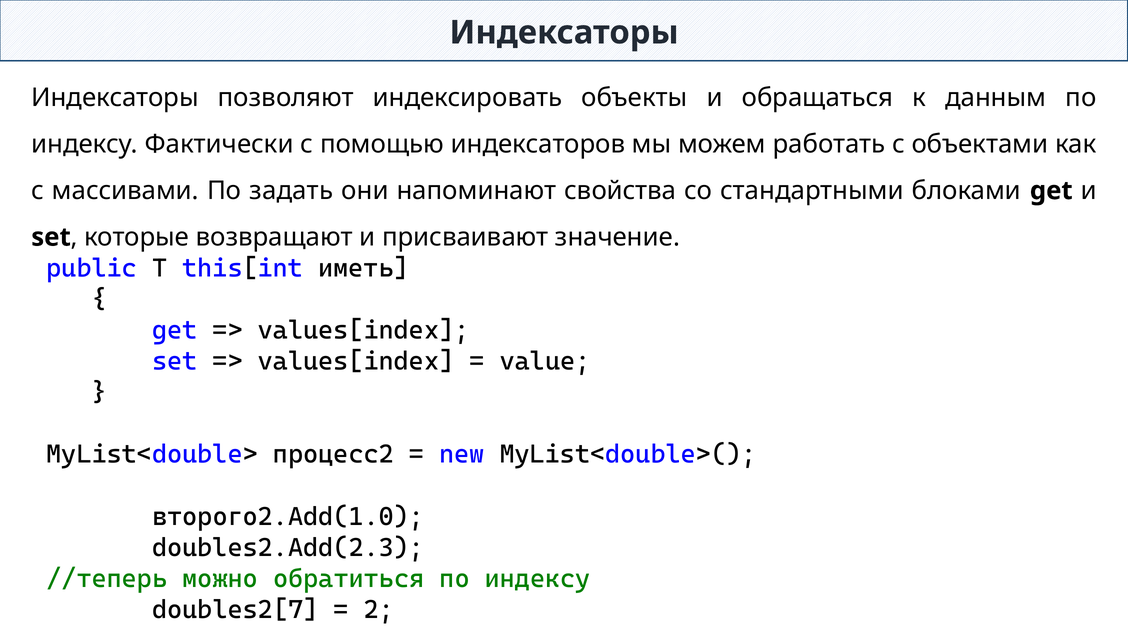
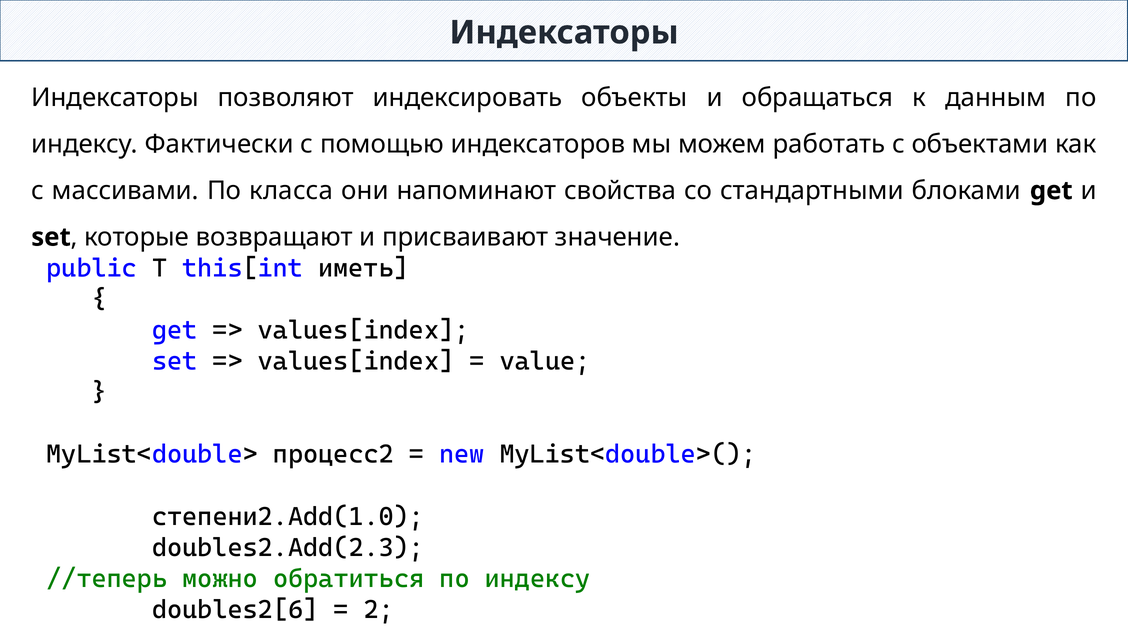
задать: задать -> класса
второго2.Add(1.0: второго2.Add(1.0 -> степени2.Add(1.0
doubles2[7: doubles2[7 -> doubles2[6
